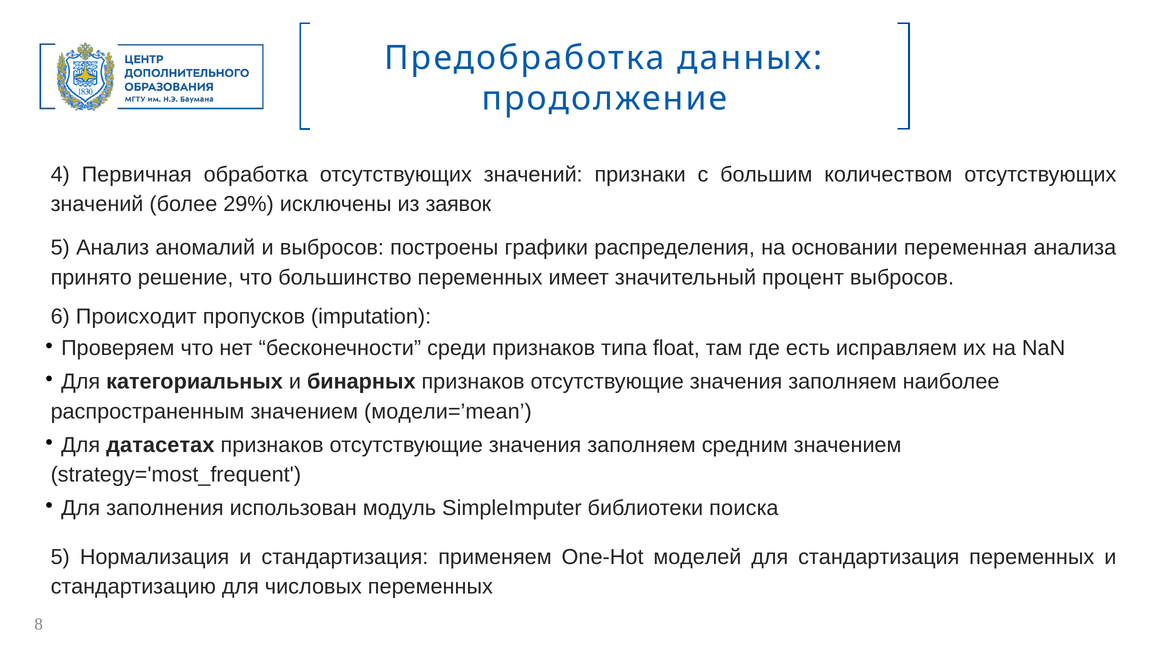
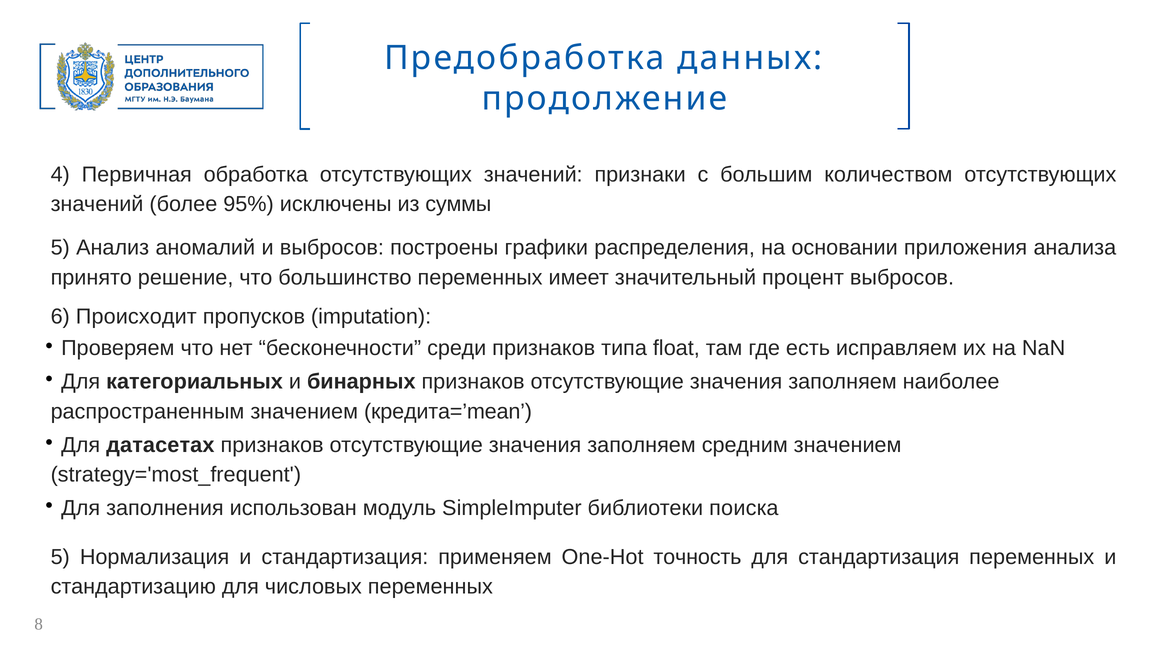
29%: 29% -> 95%
заявок: заявок -> суммы
переменная: переменная -> приложения
модели=’mean: модели=’mean -> кредита=’mean
моделей: моделей -> точность
